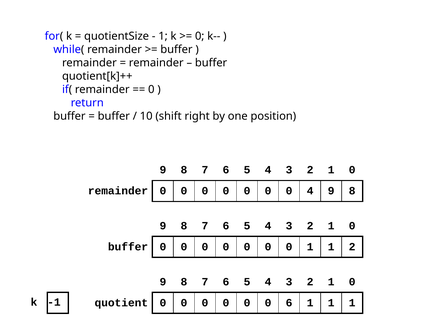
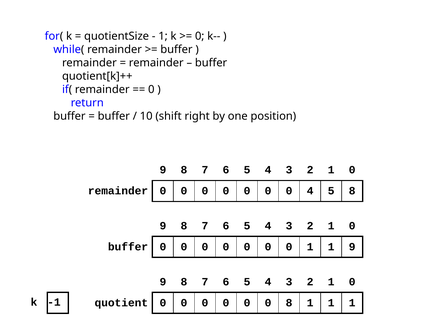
4 9: 9 -> 5
1 2: 2 -> 9
0 6: 6 -> 8
